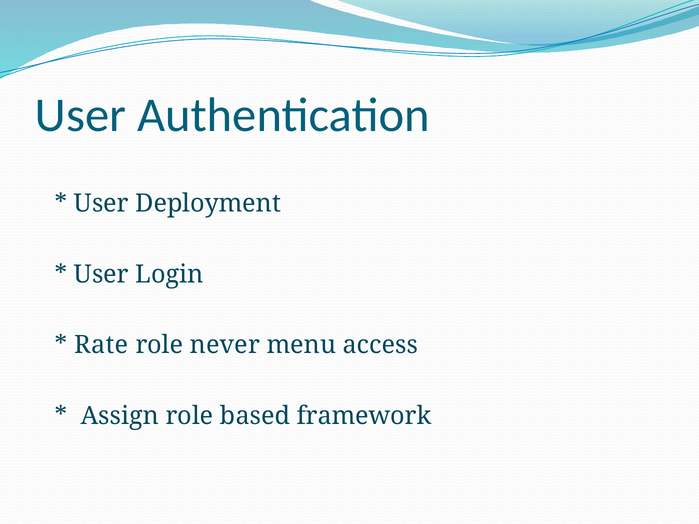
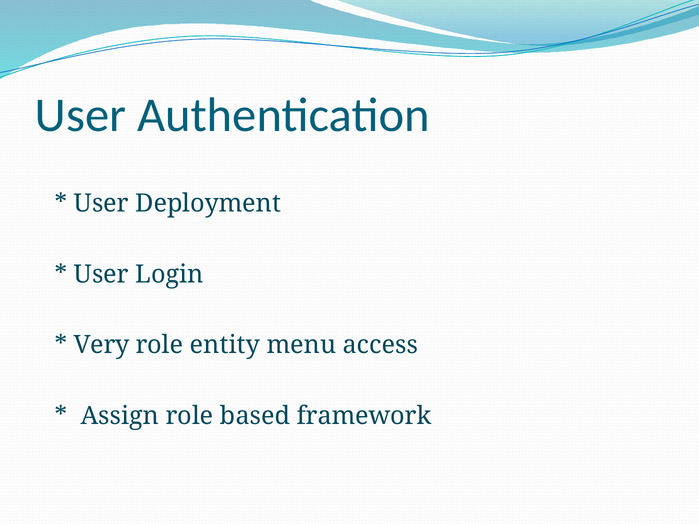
Rate: Rate -> Very
never: never -> entity
